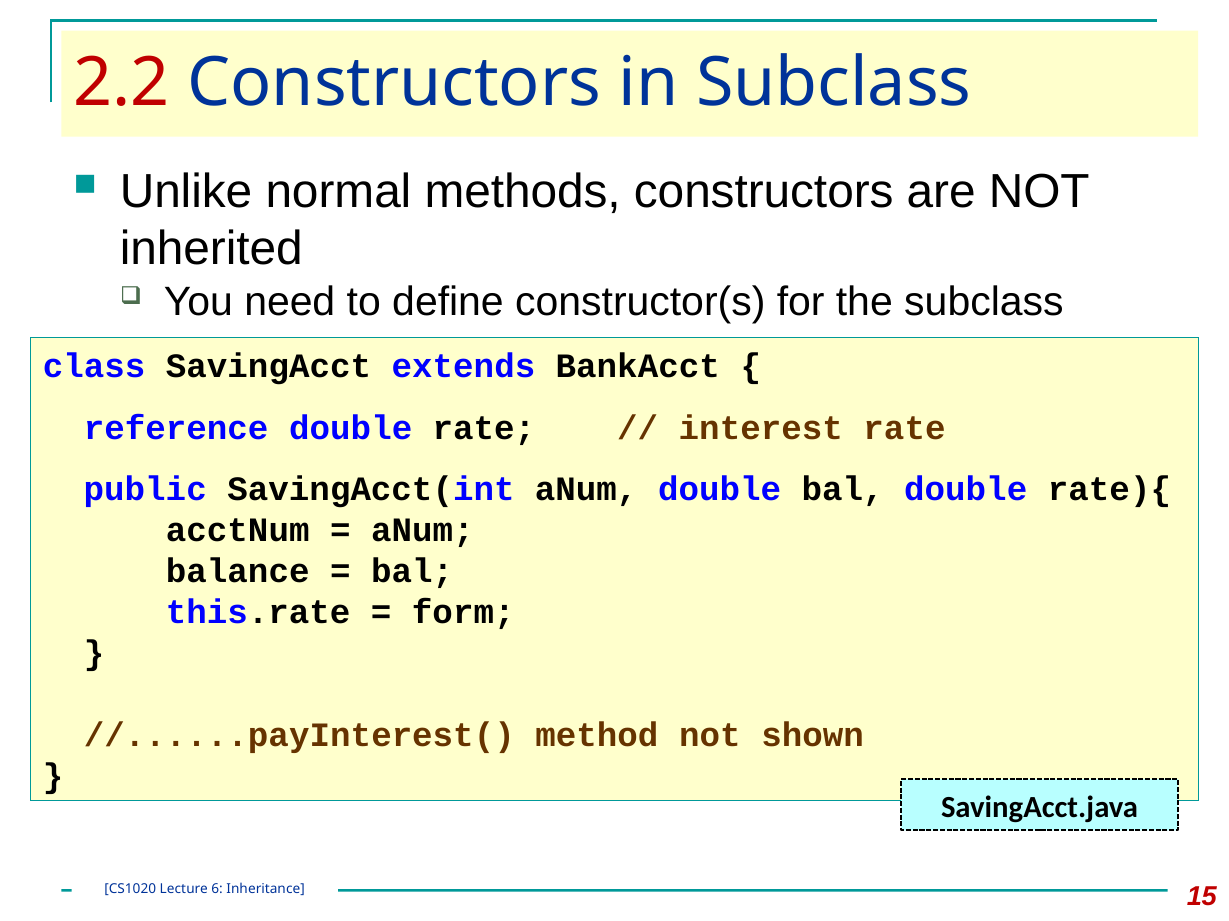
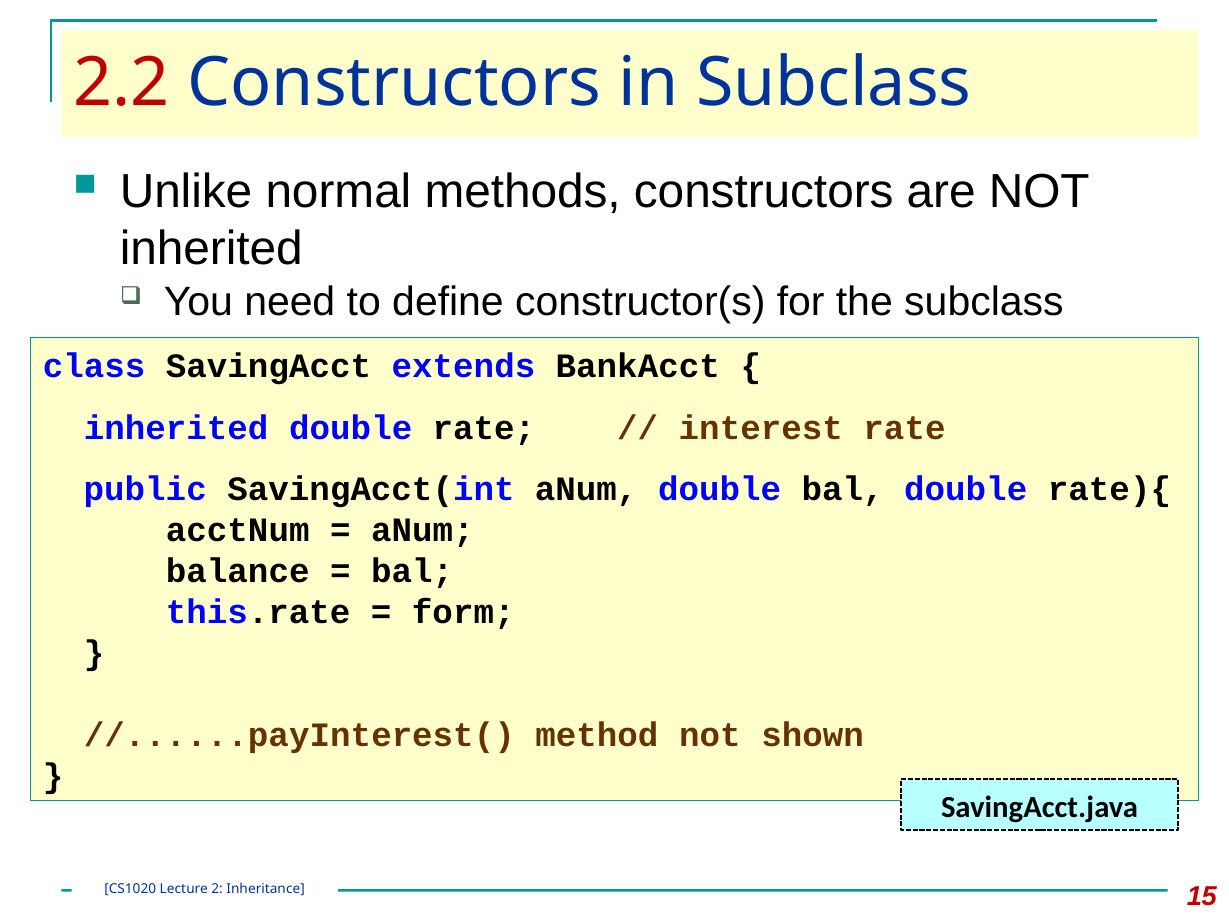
reference at (176, 428): reference -> inherited
6: 6 -> 2
